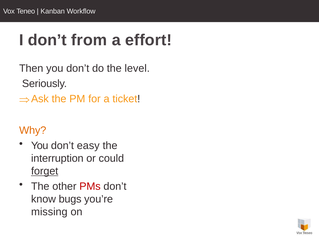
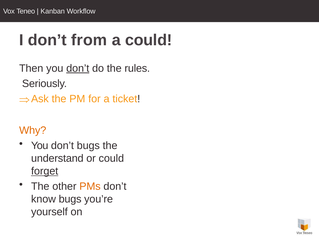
a effort: effort -> could
don’t at (78, 68) underline: none -> present
level: level -> rules
don’t easy: easy -> bugs
interruption: interruption -> understand
PMs colour: red -> orange
missing: missing -> yourself
